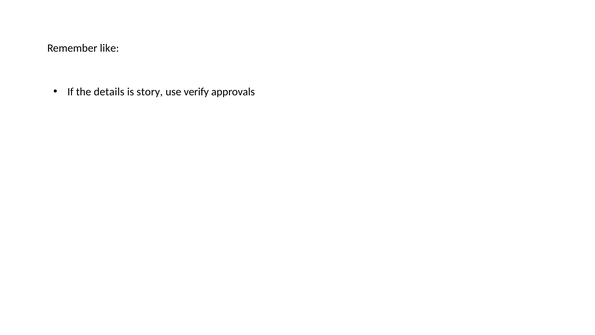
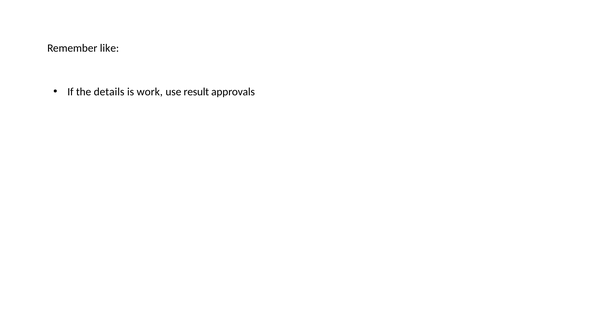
story: story -> work
verify: verify -> result
